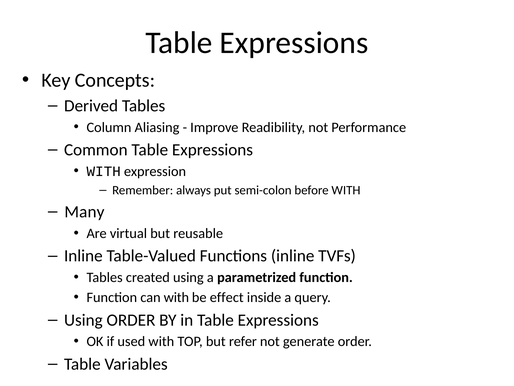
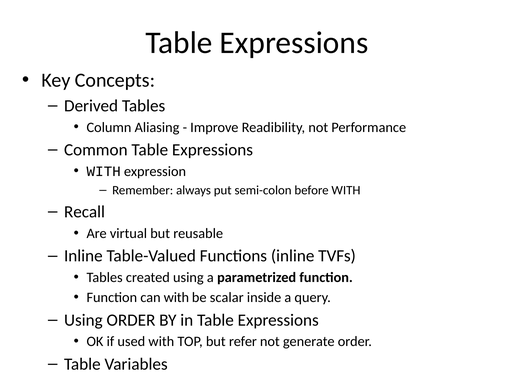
Many: Many -> Recall
effect: effect -> scalar
